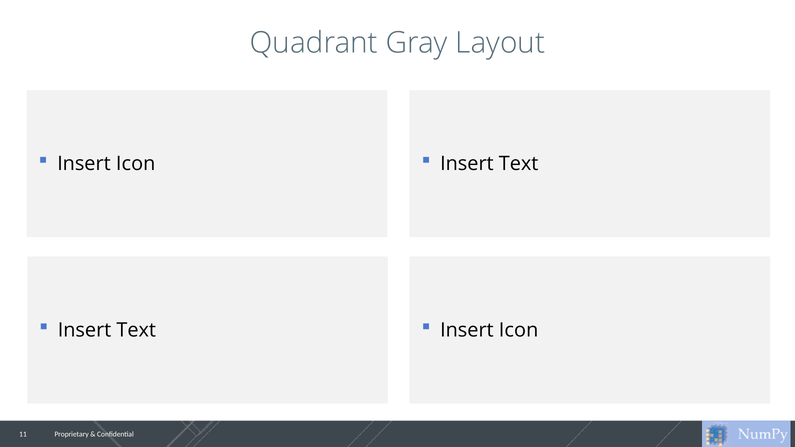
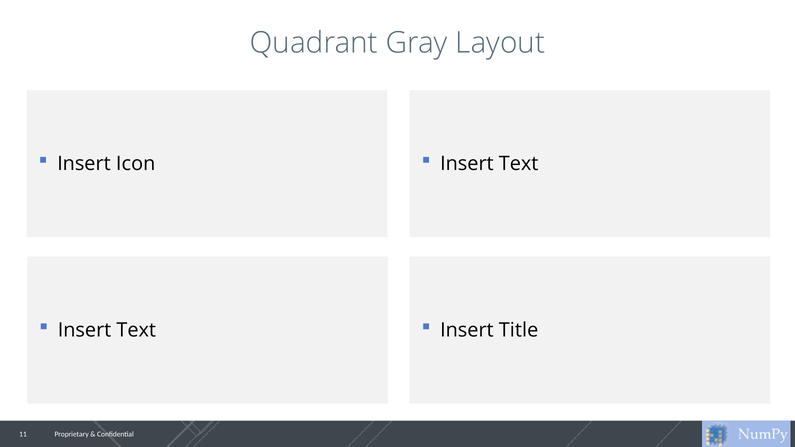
Icon at (519, 330): Icon -> Title
